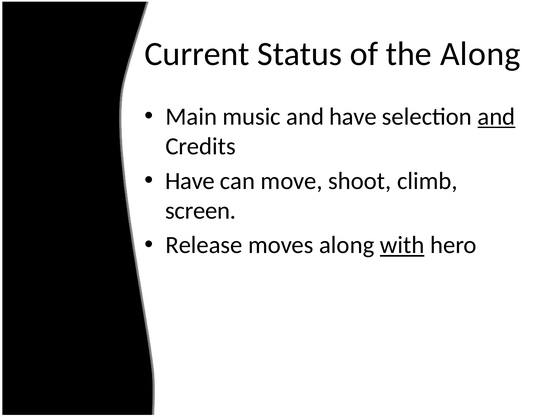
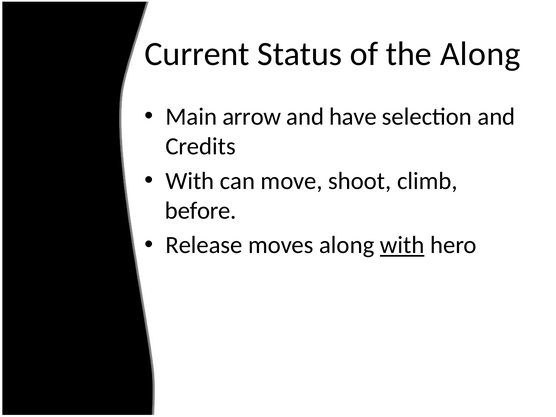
music: music -> arrow
and at (496, 117) underline: present -> none
Have at (190, 181): Have -> With
screen: screen -> before
